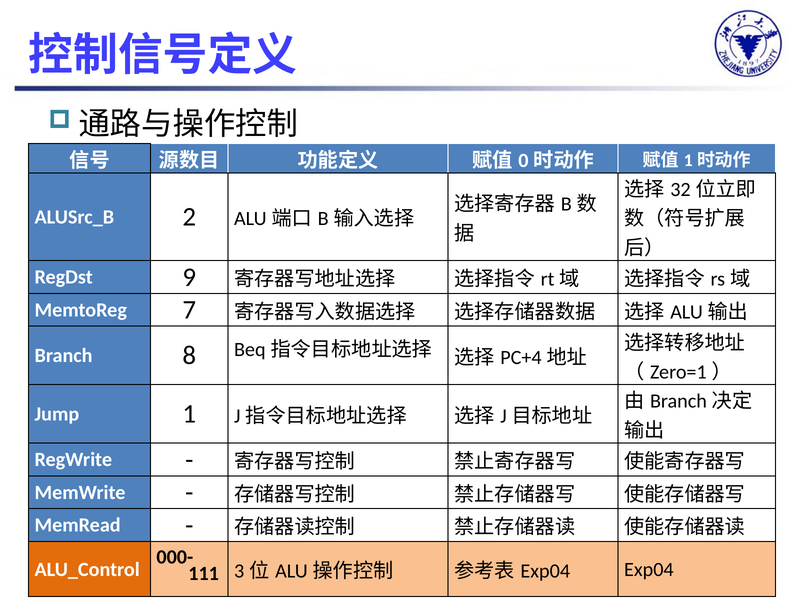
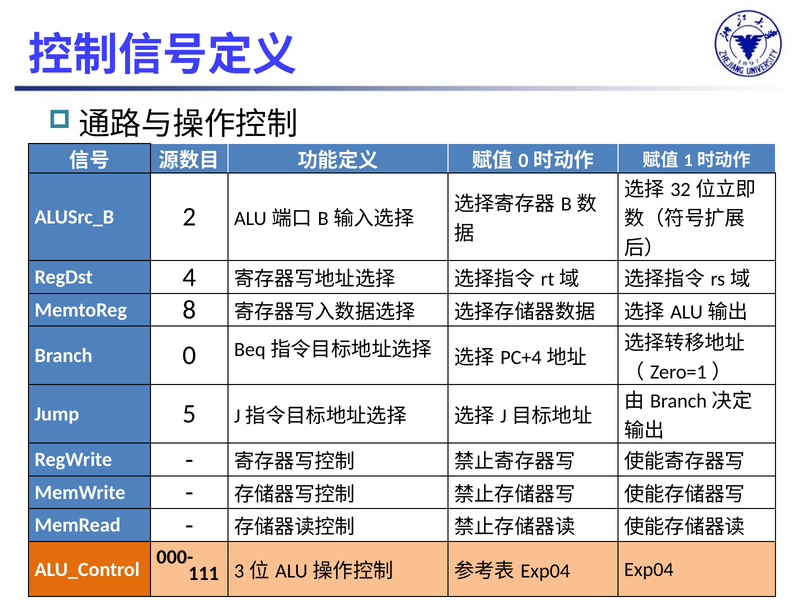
9: 9 -> 4
7: 7 -> 8
8: 8 -> 0
1: 1 -> 5
